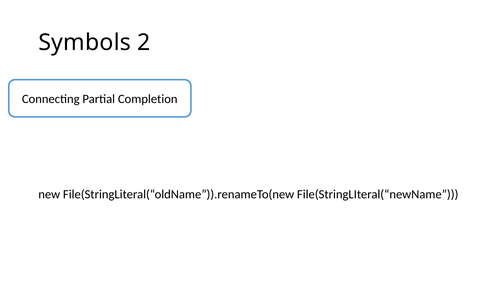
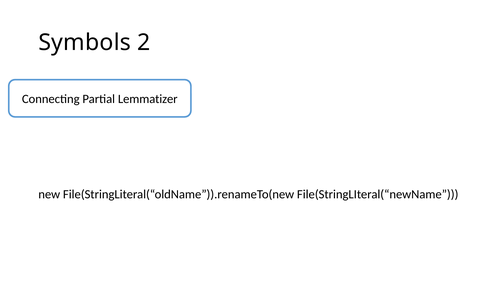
Completion: Completion -> Lemmatizer
